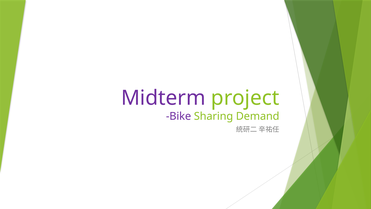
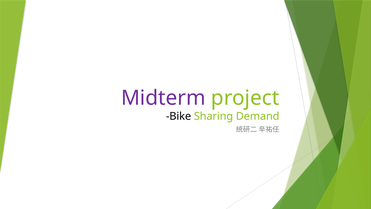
Bike colour: purple -> black
